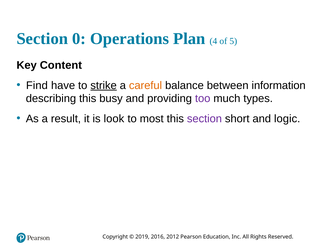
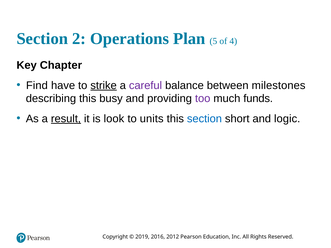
0: 0 -> 2
4: 4 -> 5
5: 5 -> 4
Content: Content -> Chapter
careful colour: orange -> purple
information: information -> milestones
types: types -> funds
result underline: none -> present
most: most -> units
section at (204, 119) colour: purple -> blue
